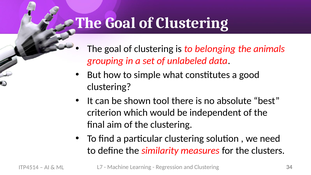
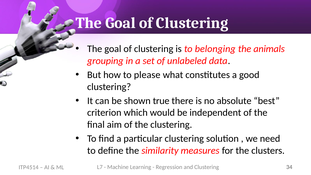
simple: simple -> please
tool: tool -> true
